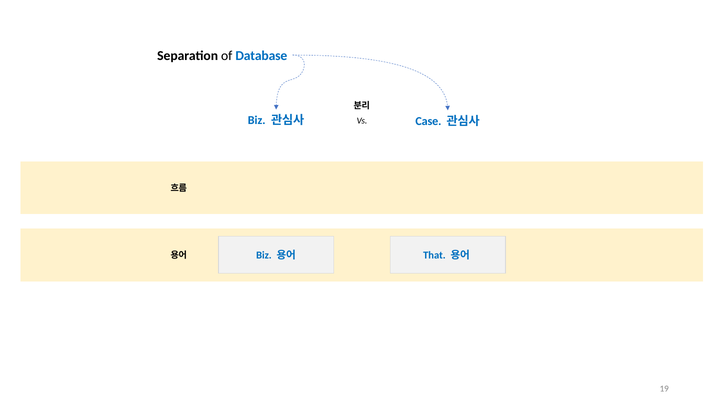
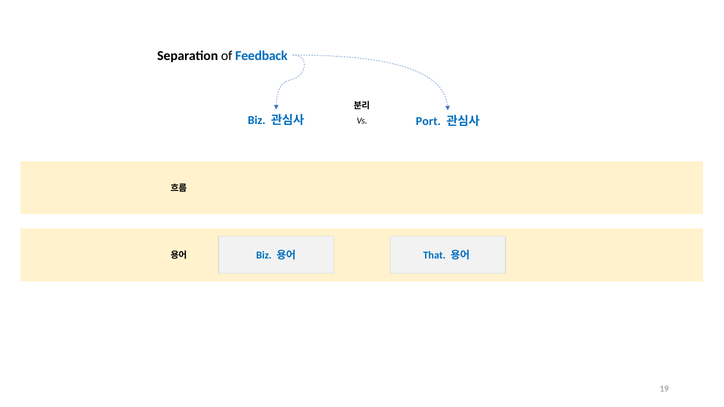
Database: Database -> Feedback
Case: Case -> Port
